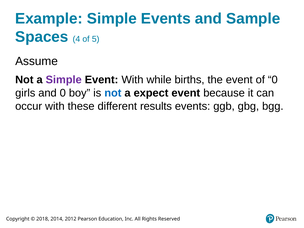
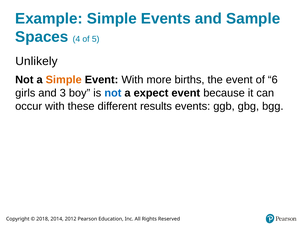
Assume: Assume -> Unlikely
Simple at (64, 80) colour: purple -> orange
while: while -> more
of 0: 0 -> 6
and 0: 0 -> 3
